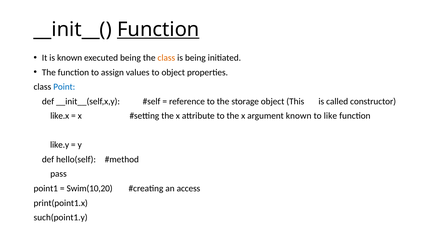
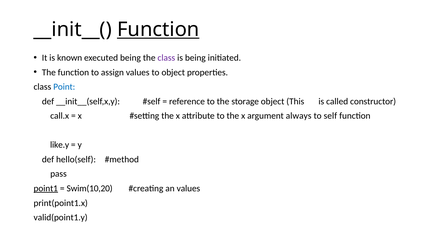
class at (166, 58) colour: orange -> purple
like.x: like.x -> call.x
argument known: known -> always
like: like -> self
point1 underline: none -> present
an access: access -> values
such(point1.y: such(point1.y -> valid(point1.y
